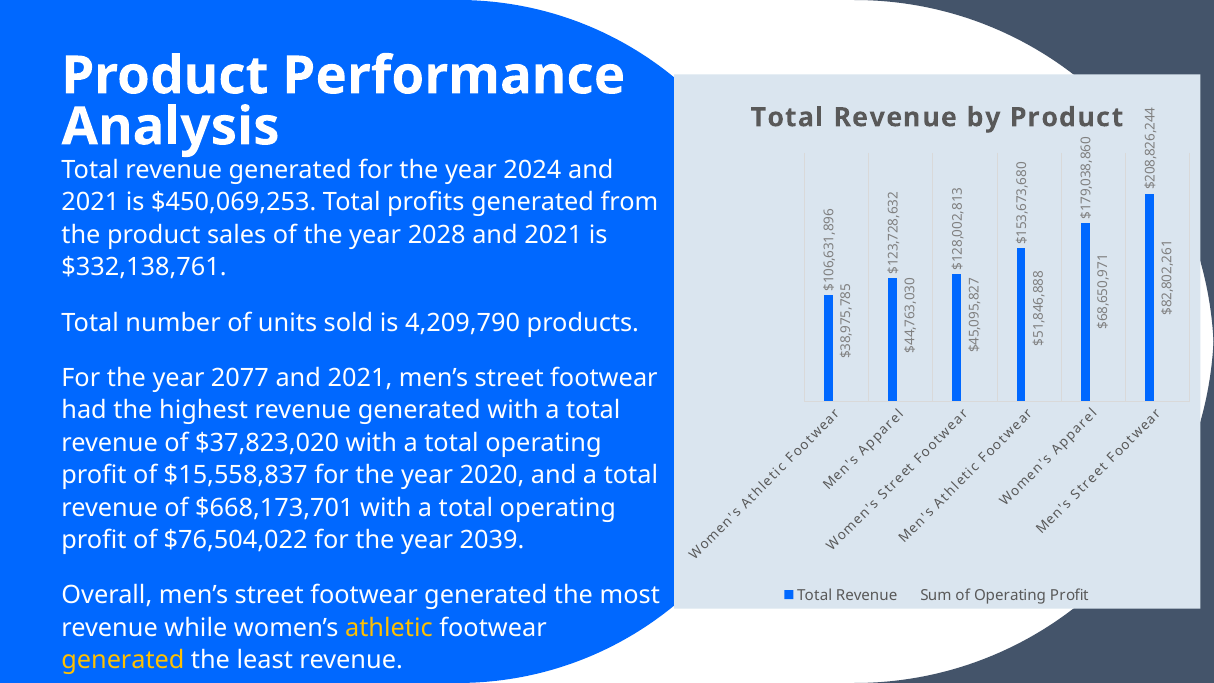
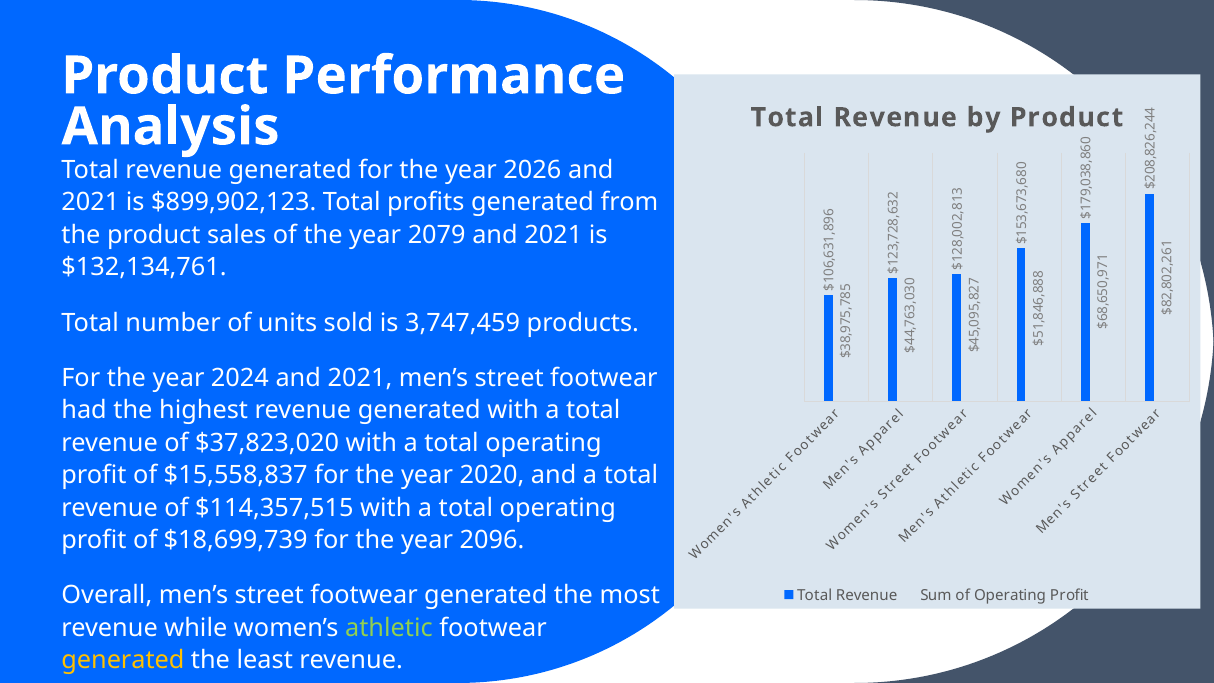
2024: 2024 -> 2026
$450,069,253: $450,069,253 -> $899,902,123
2028: 2028 -> 2079
$332,138,761: $332,138,761 -> $132,134,761
4,209,790: 4,209,790 -> 3,747,459
2077: 2077 -> 2024
$668,173,701: $668,173,701 -> $114,357,515
$76,504,022: $76,504,022 -> $18,699,739
2039: 2039 -> 2096
athletic colour: yellow -> light green
